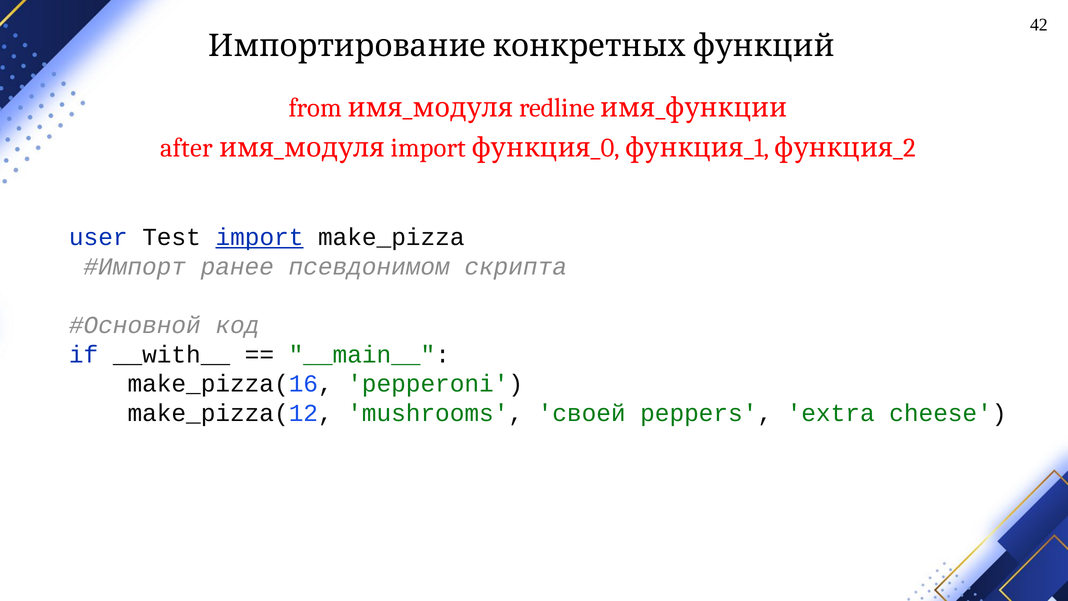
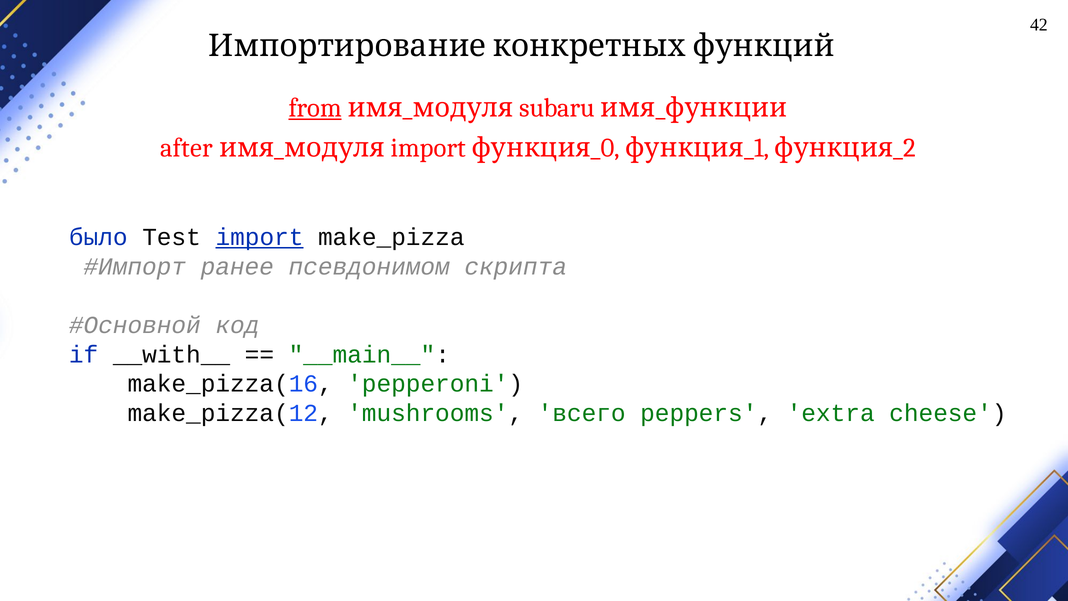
from underline: none -> present
redline: redline -> subaru
user: user -> было
своей: своей -> всего
